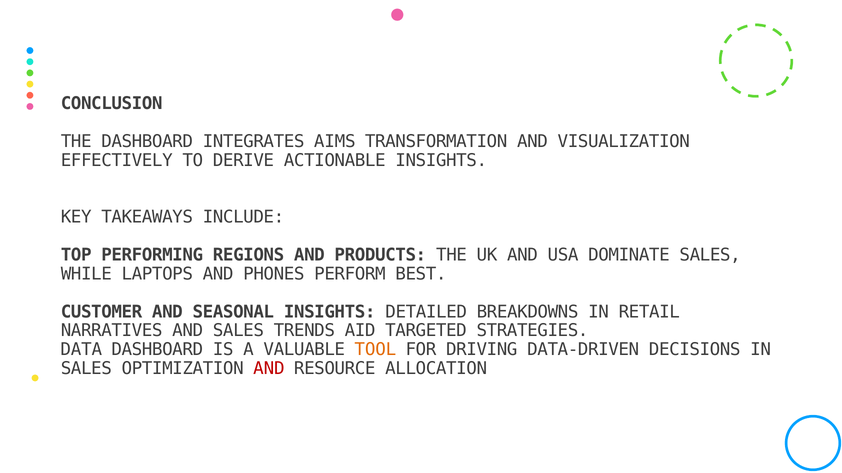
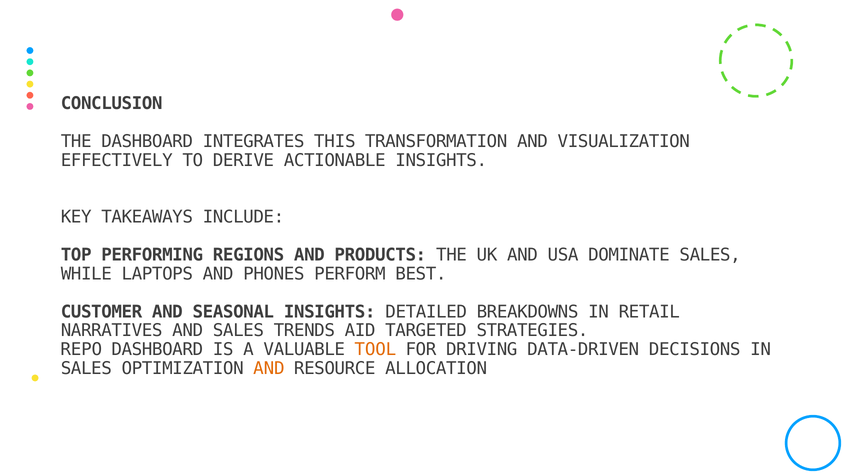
AIMS: AIMS -> THIS
DATA: DATA -> REPO
AND at (269, 369) colour: red -> orange
